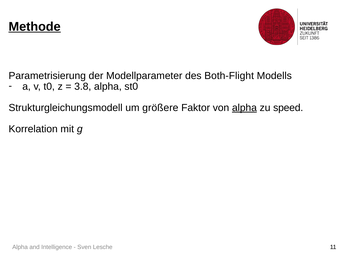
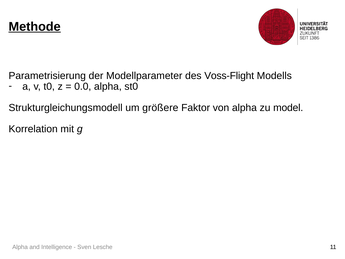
Both-Flight: Both-Flight -> Voss-Flight
3.8: 3.8 -> 0.0
alpha at (244, 108) underline: present -> none
speed: speed -> model
